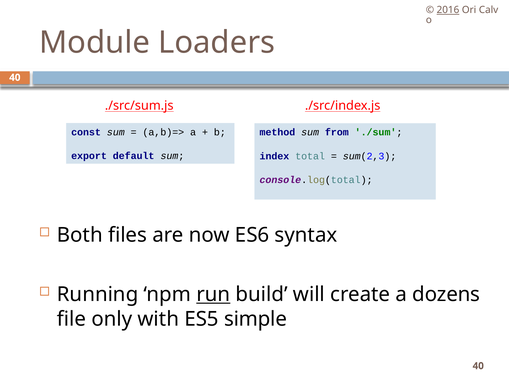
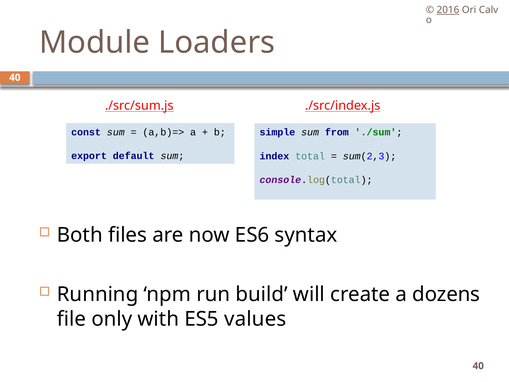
method: method -> simple
run underline: present -> none
simple: simple -> values
